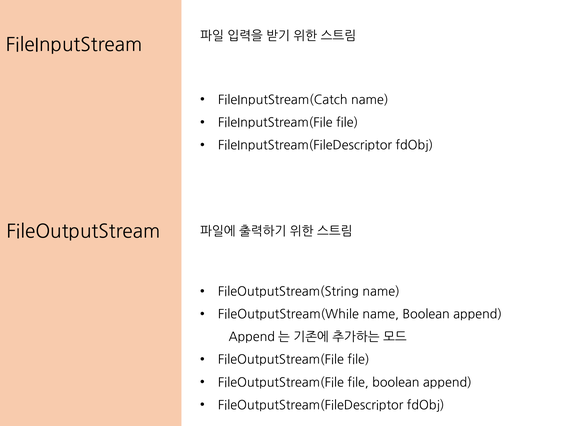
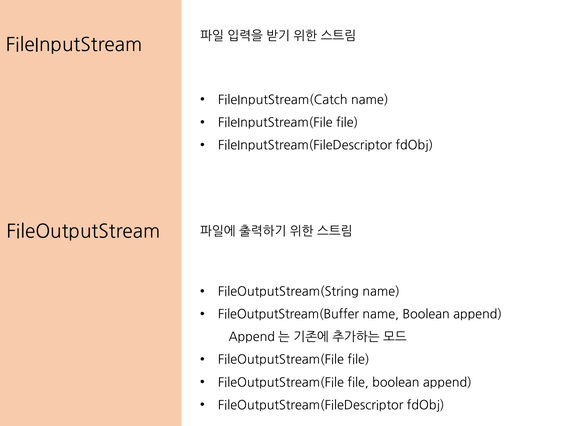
FileOutputStream(While: FileOutputStream(While -> FileOutputStream(Buffer
